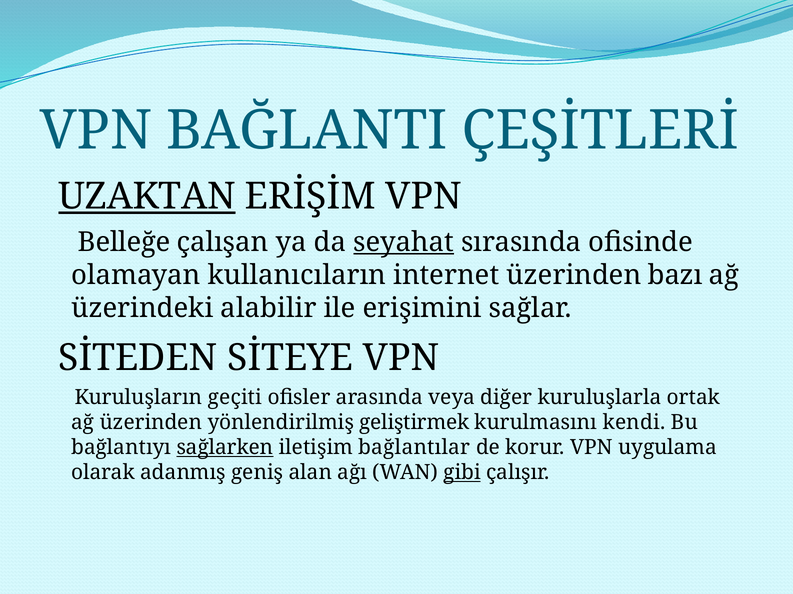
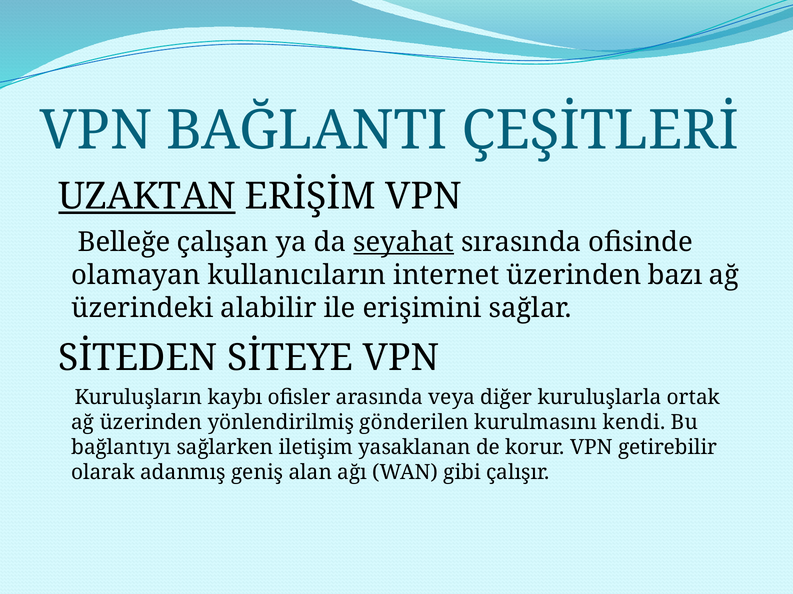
geçiti: geçiti -> kaybı
geliştirmek: geliştirmek -> gönderilen
sağlarken underline: present -> none
bağlantılar: bağlantılar -> yasaklanan
uygulama: uygulama -> getirebilir
gibi underline: present -> none
